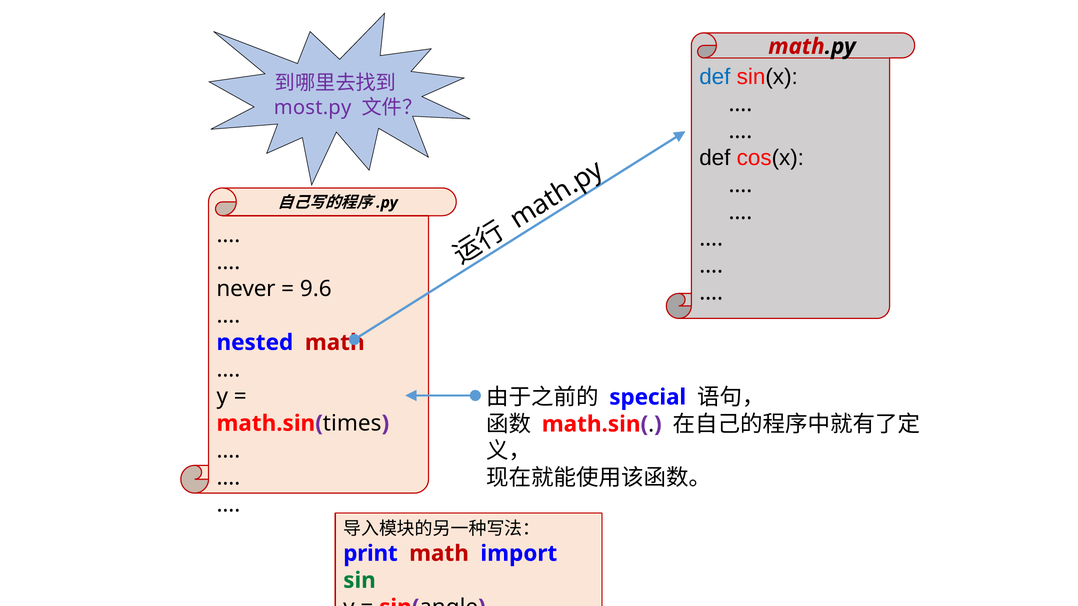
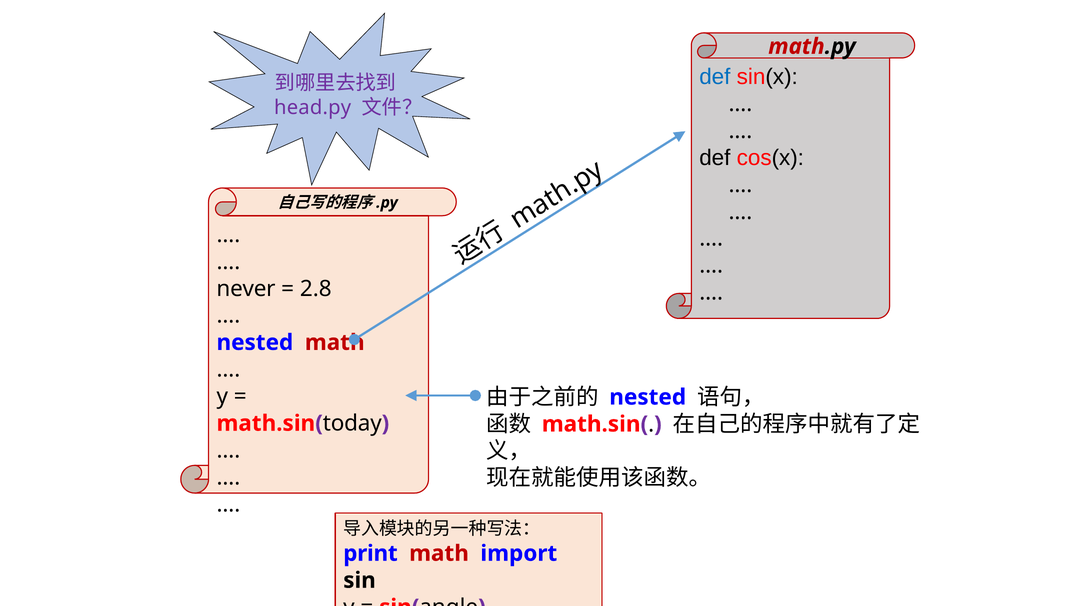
most.py: most.py -> head.py
9.6: 9.6 -> 2.8
special at (648, 397): special -> nested
times: times -> today
sin colour: green -> black
